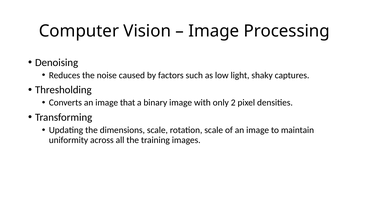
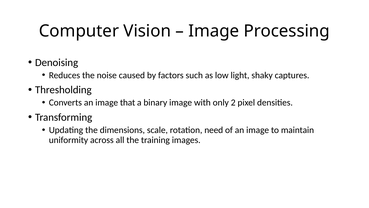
rotation scale: scale -> need
